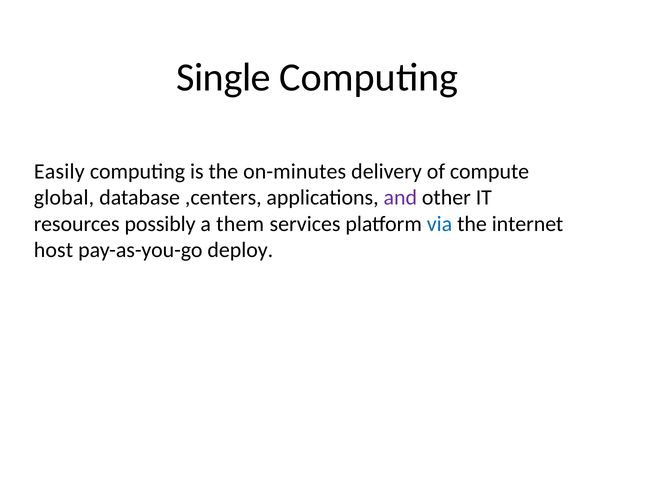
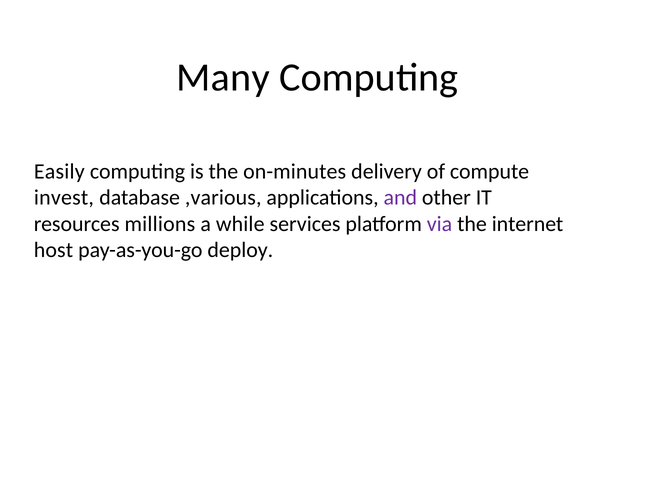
Single: Single -> Many
global: global -> invest
,centers: ,centers -> ,various
possibly: possibly -> millions
them: them -> while
via colour: blue -> purple
